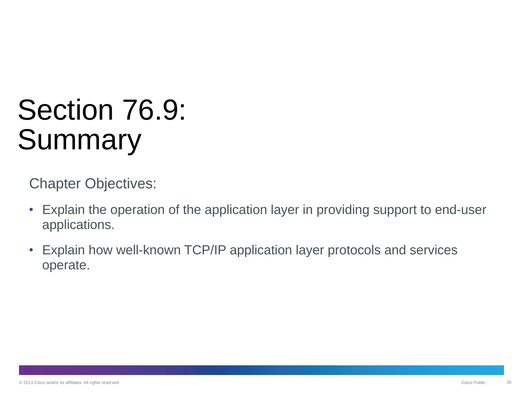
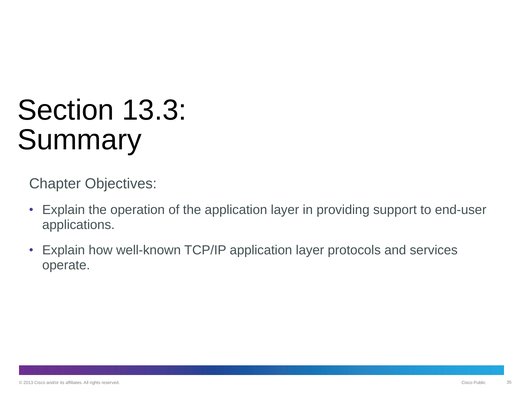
76.9: 76.9 -> 13.3
